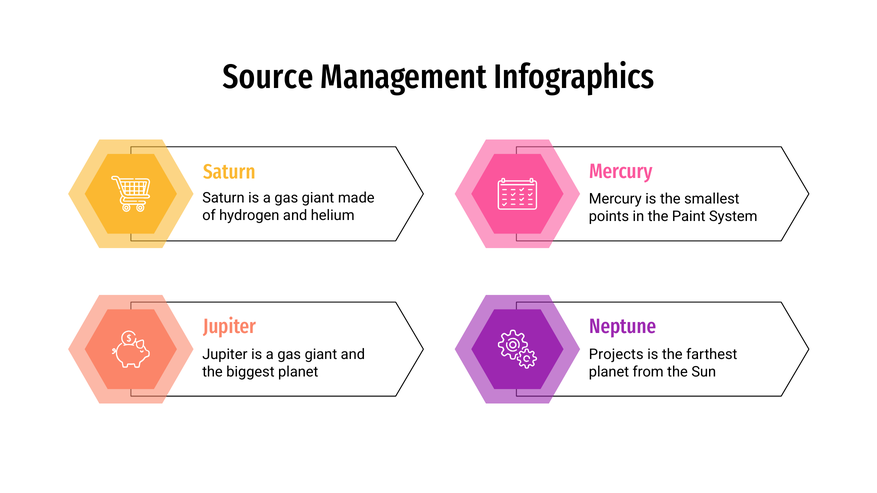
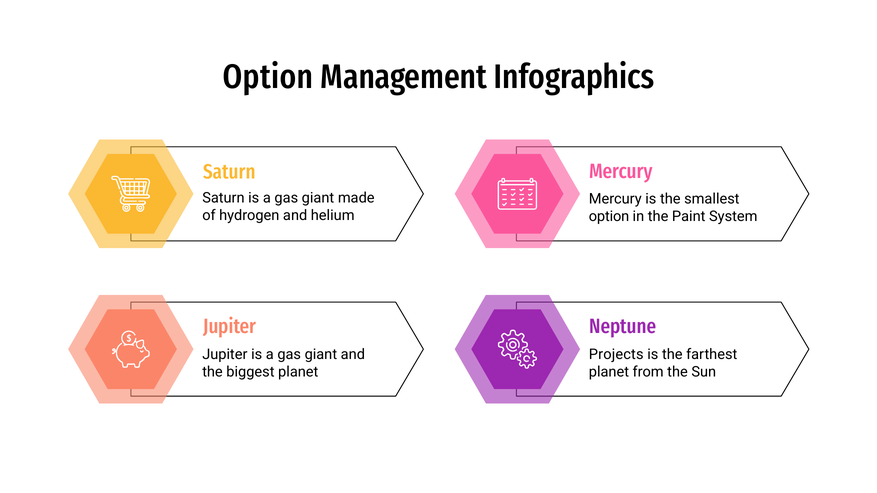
Source at (268, 77): Source -> Option
points at (609, 216): points -> option
